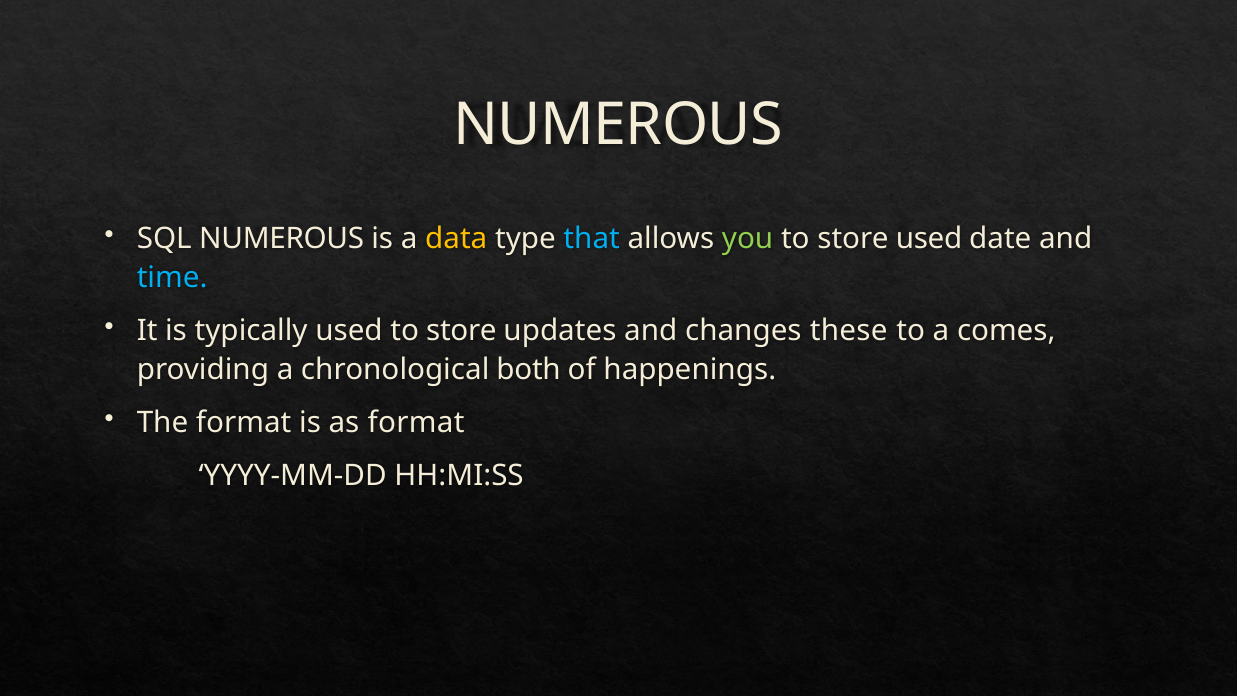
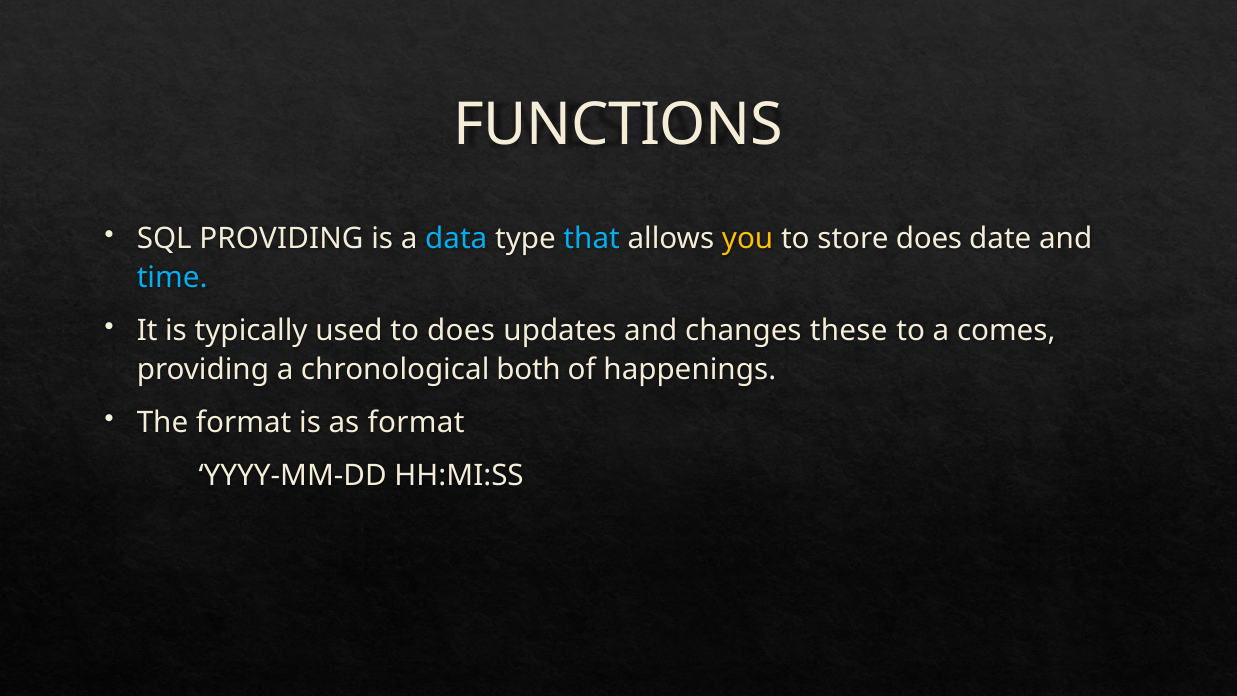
NUMEROUS at (618, 125): NUMEROUS -> FUNCTIONS
SQL NUMEROUS: NUMEROUS -> PROVIDING
data colour: yellow -> light blue
you colour: light green -> yellow
store used: used -> does
used to store: store -> does
